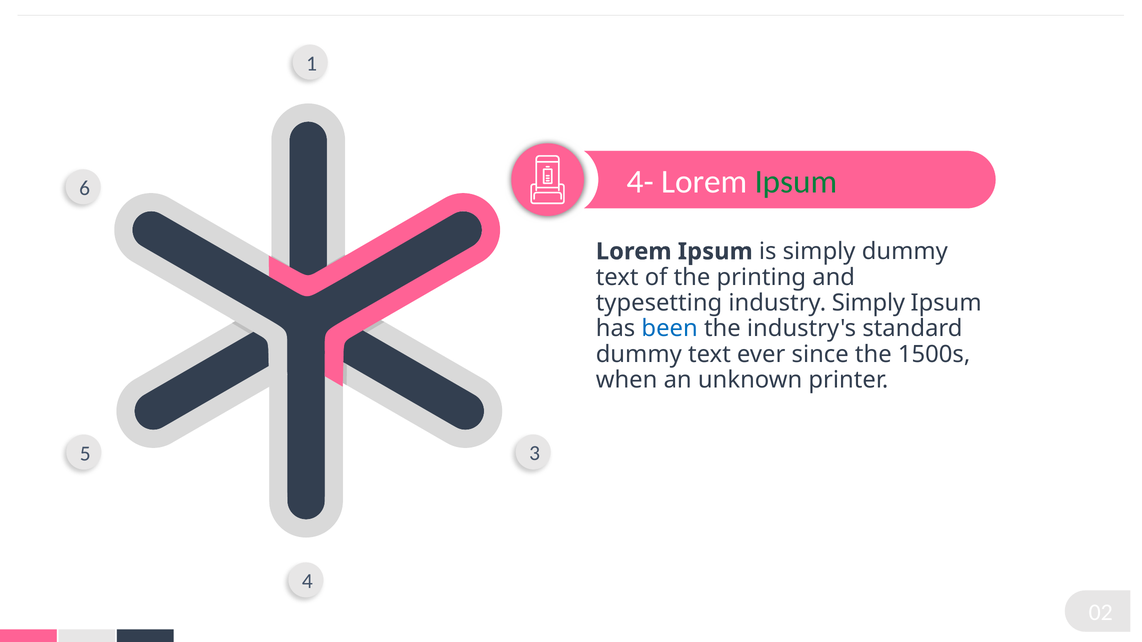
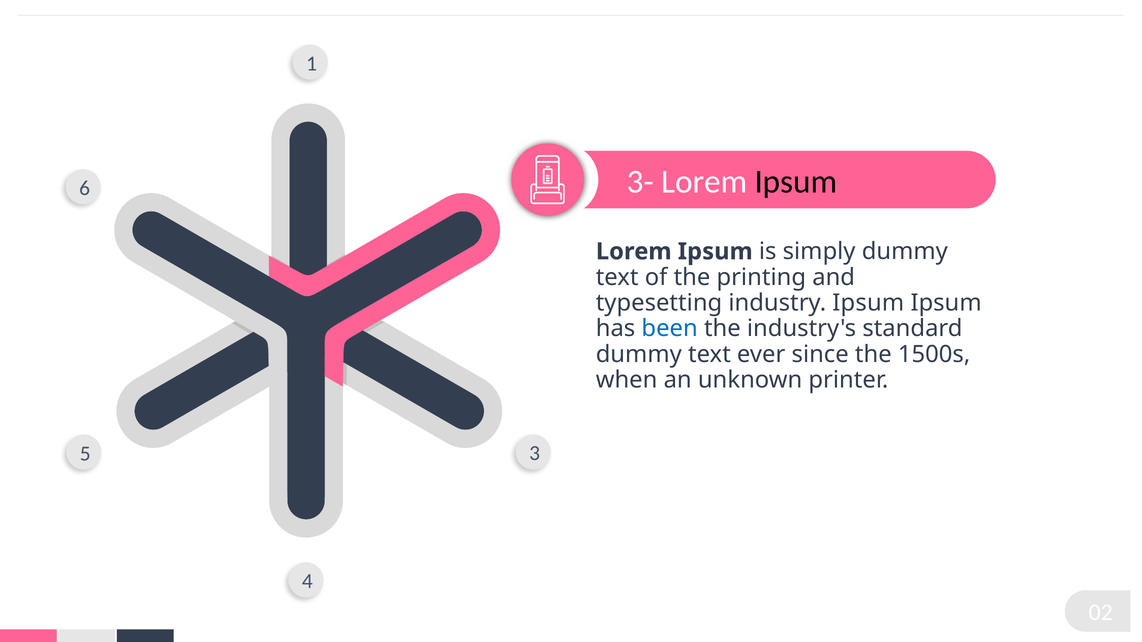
4-: 4- -> 3-
Ipsum at (796, 182) colour: green -> black
industry Simply: Simply -> Ipsum
